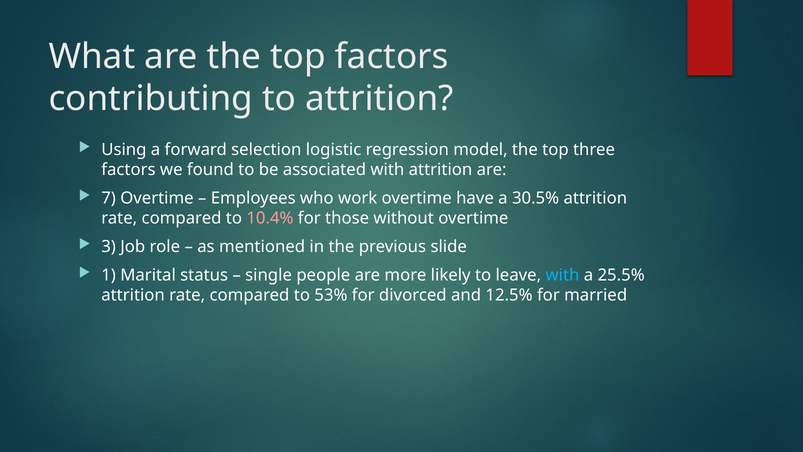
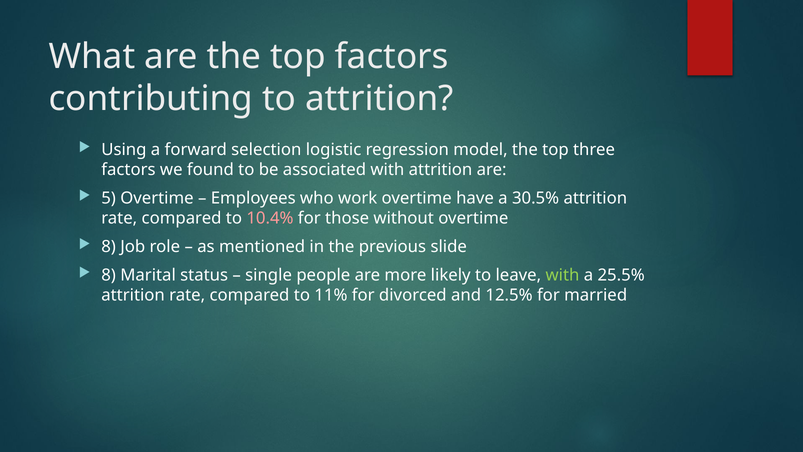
7: 7 -> 5
3 at (109, 247): 3 -> 8
1 at (109, 275): 1 -> 8
with at (563, 275) colour: light blue -> light green
53%: 53% -> 11%
